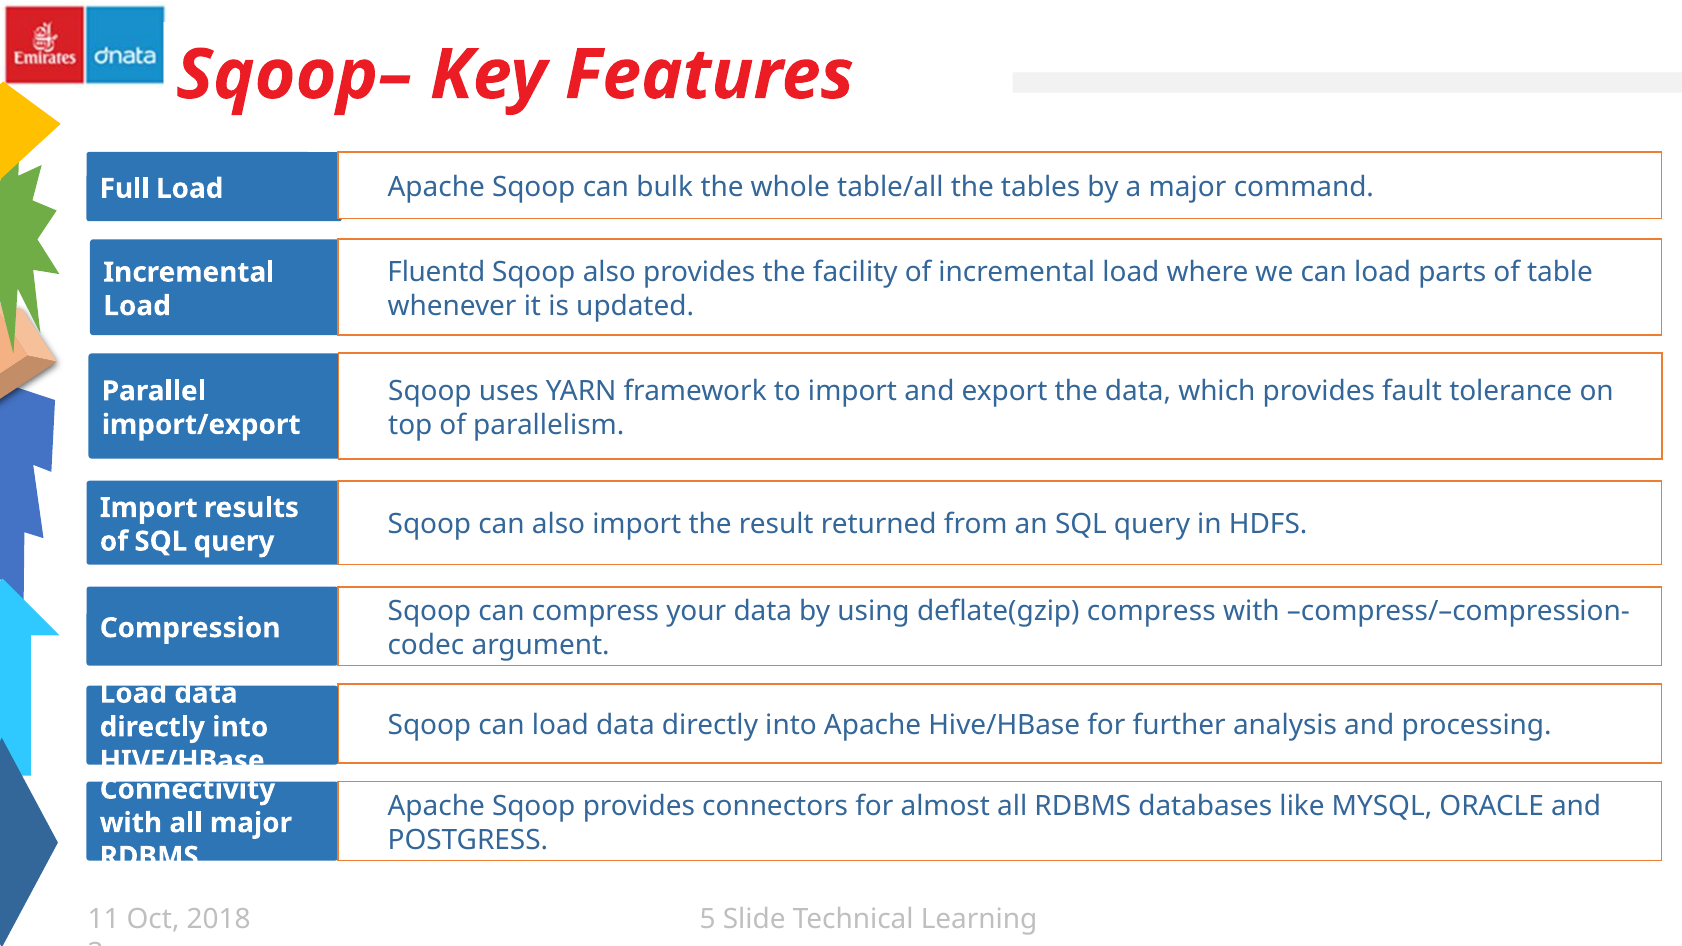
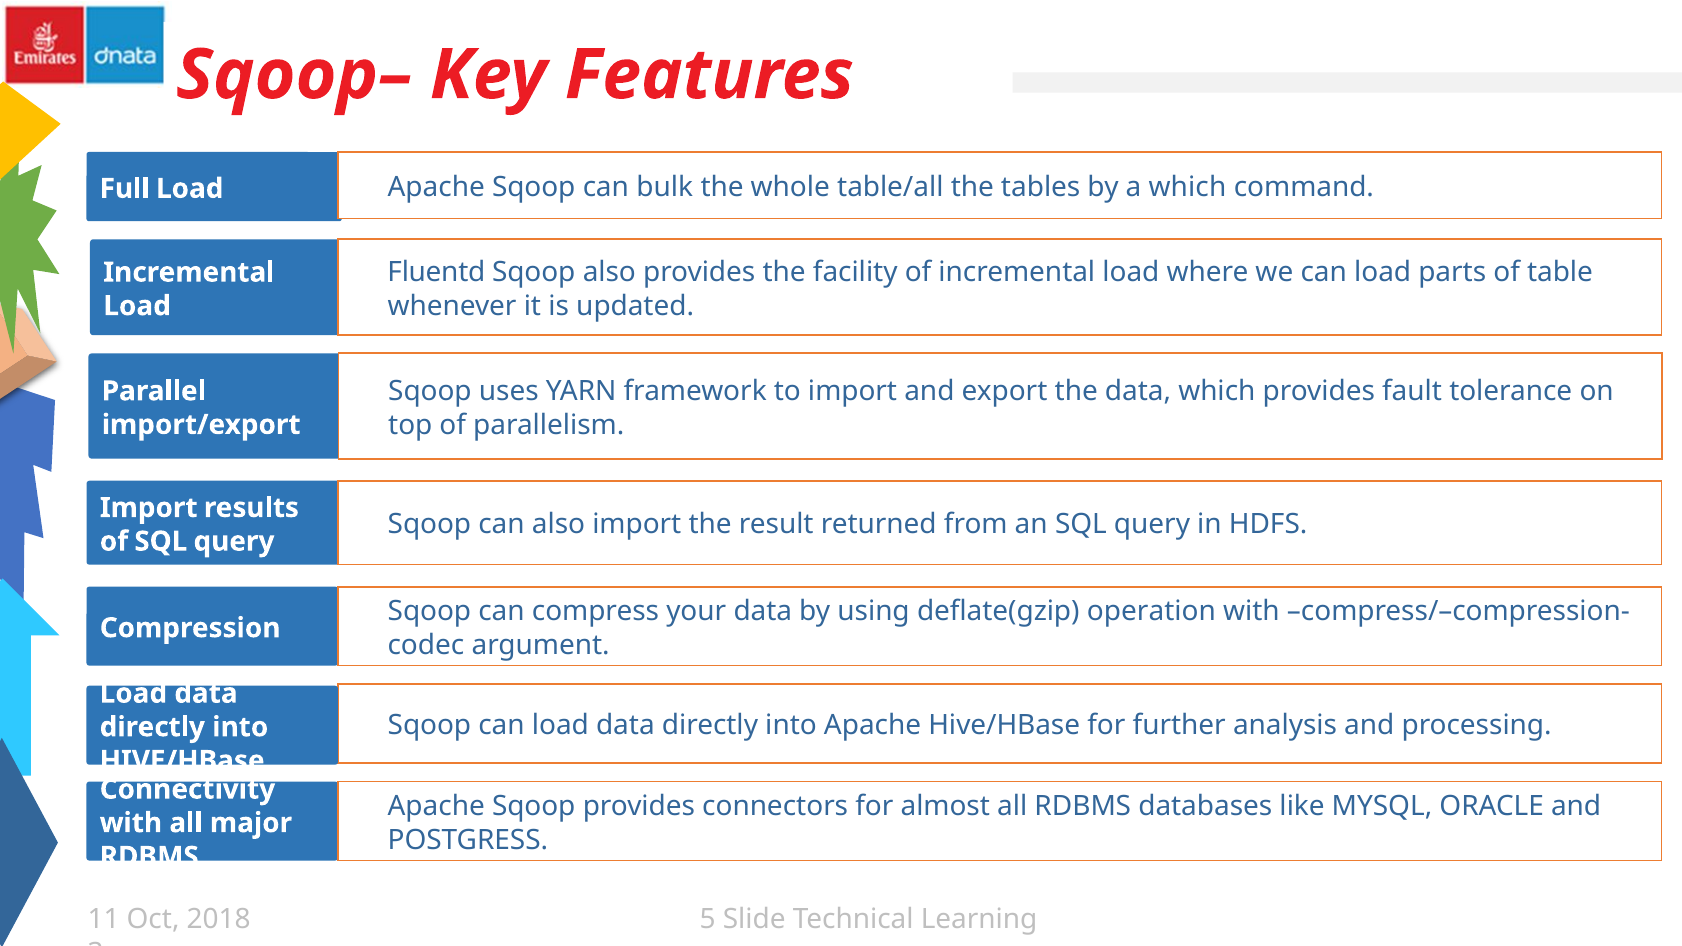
a major: major -> which
deflate(gzip compress: compress -> operation
